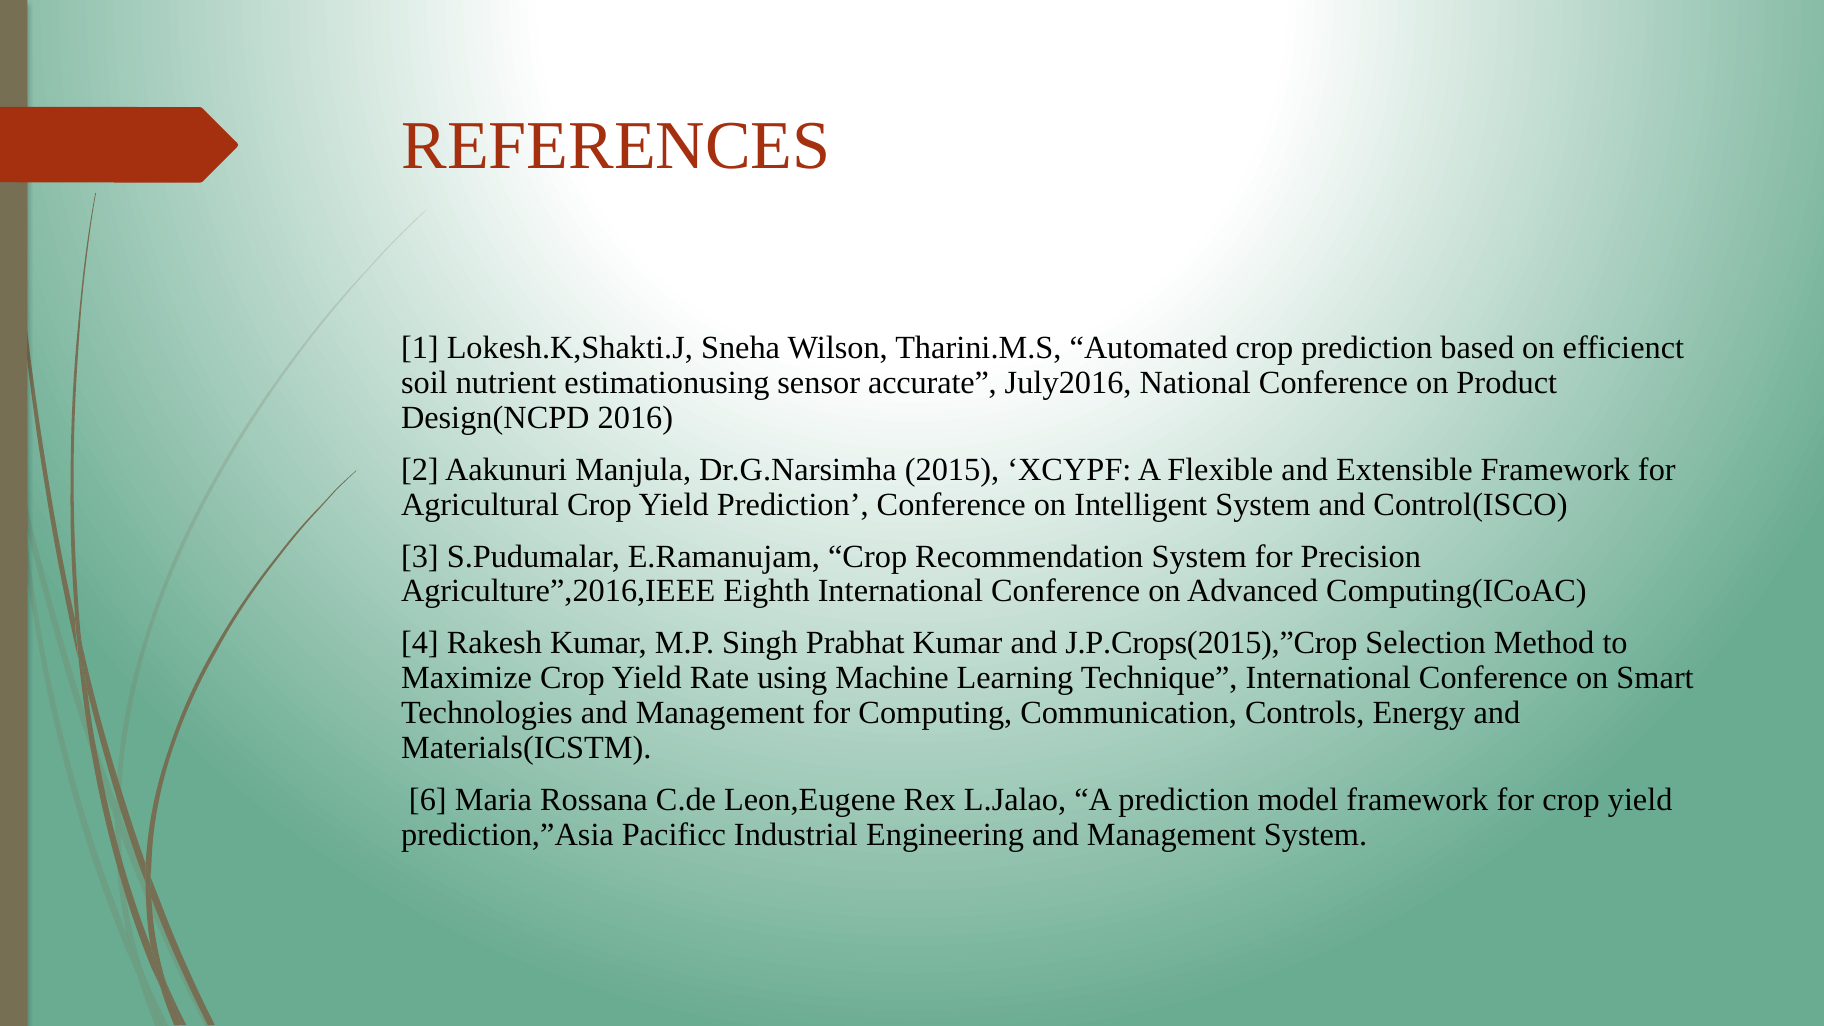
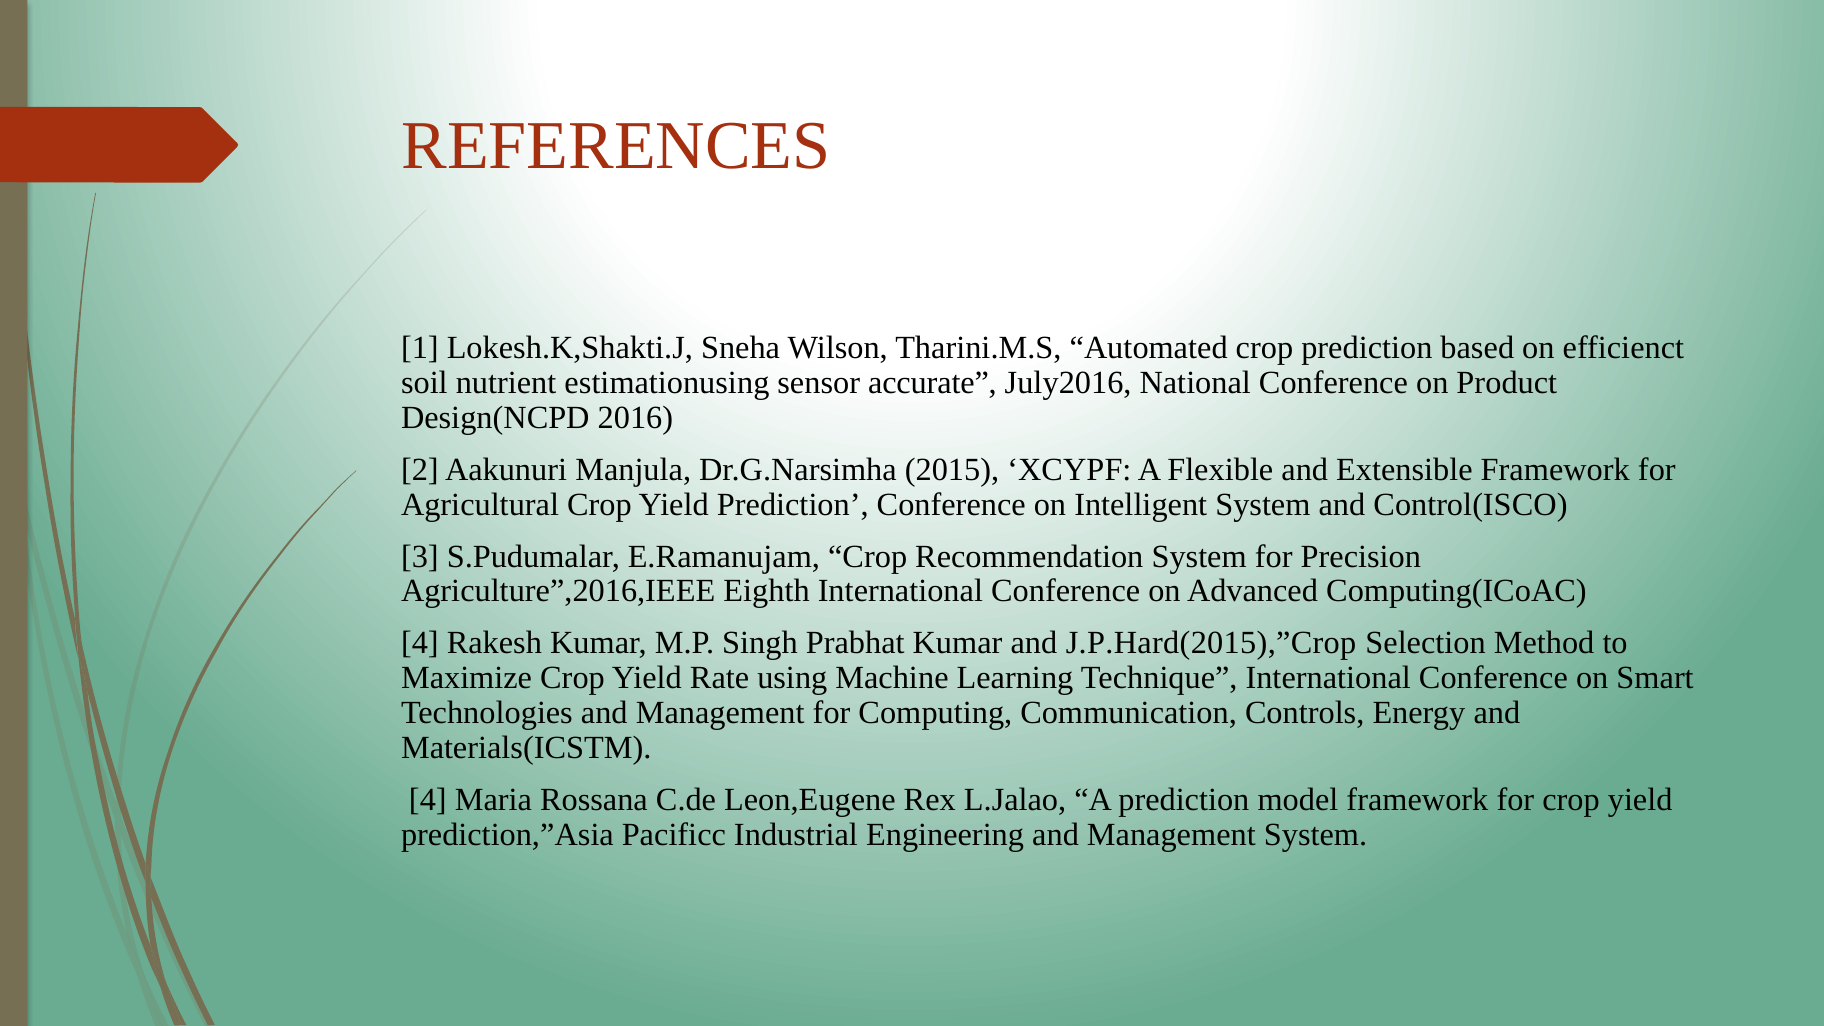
J.P.Crops(2015),”Crop: J.P.Crops(2015),”Crop -> J.P.Hard(2015),”Crop
6 at (428, 800): 6 -> 4
